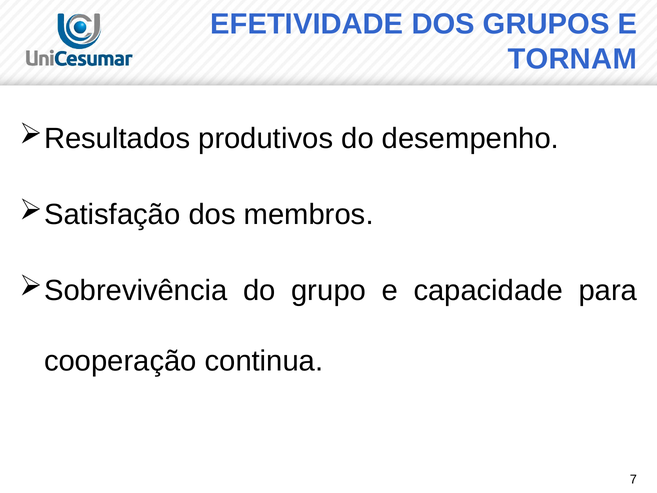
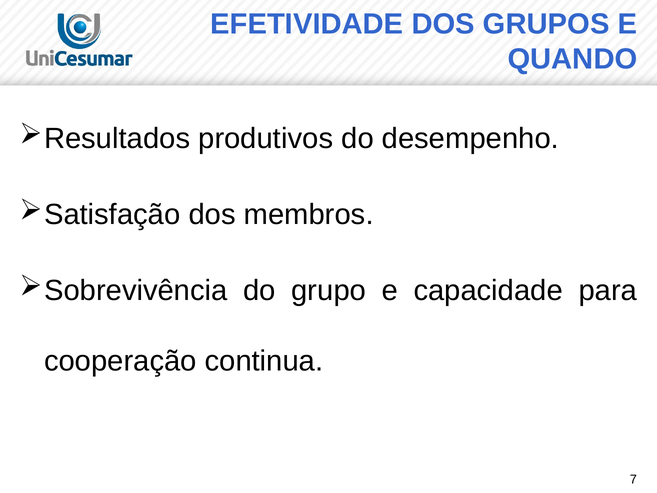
TORNAM: TORNAM -> QUANDO
